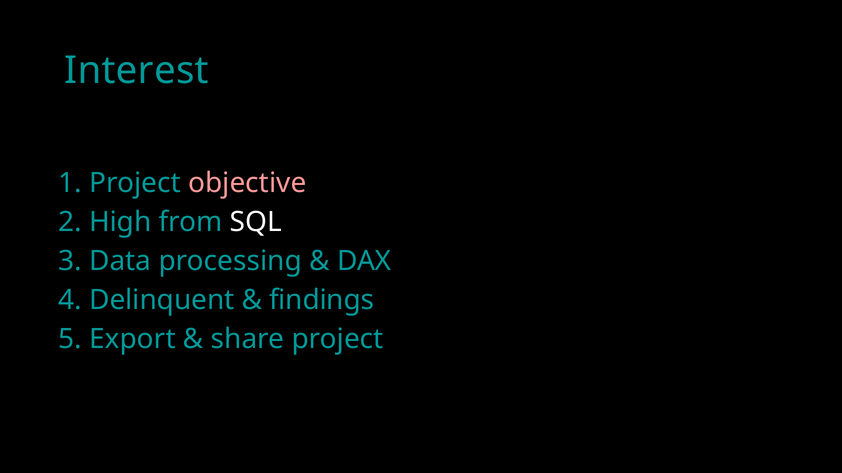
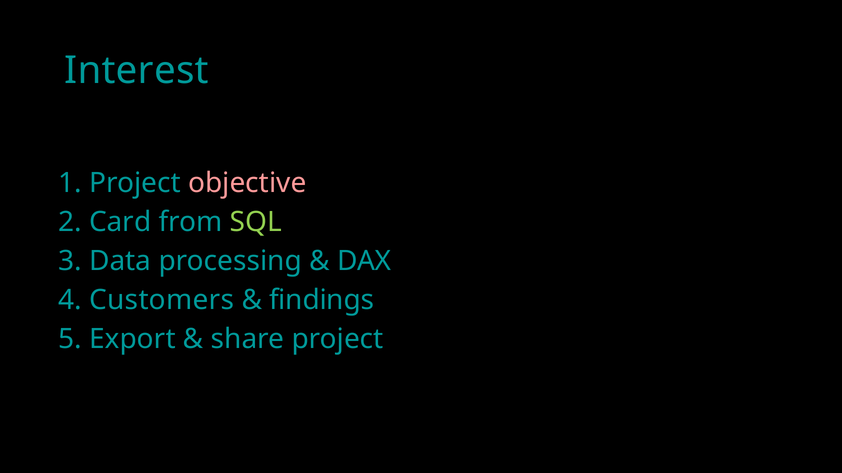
High: High -> Card
SQL colour: white -> light green
Delinquent: Delinquent -> Customers
